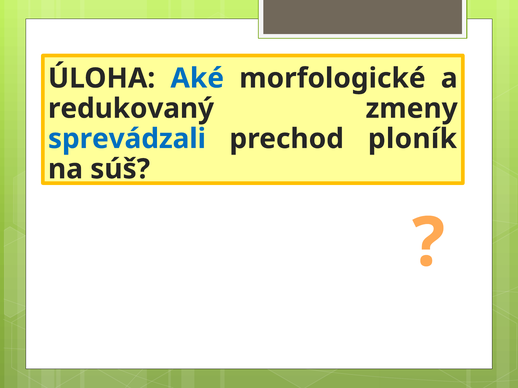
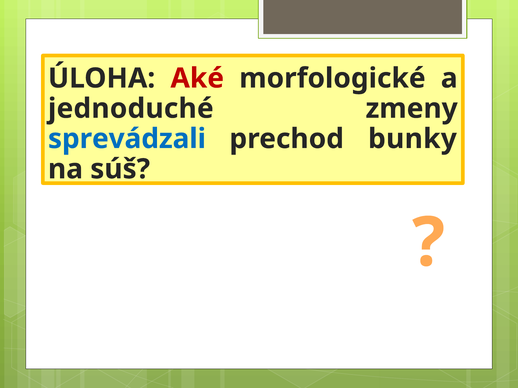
Aké colour: blue -> red
redukovaný: redukovaný -> jednoduché
ploník: ploník -> bunky
